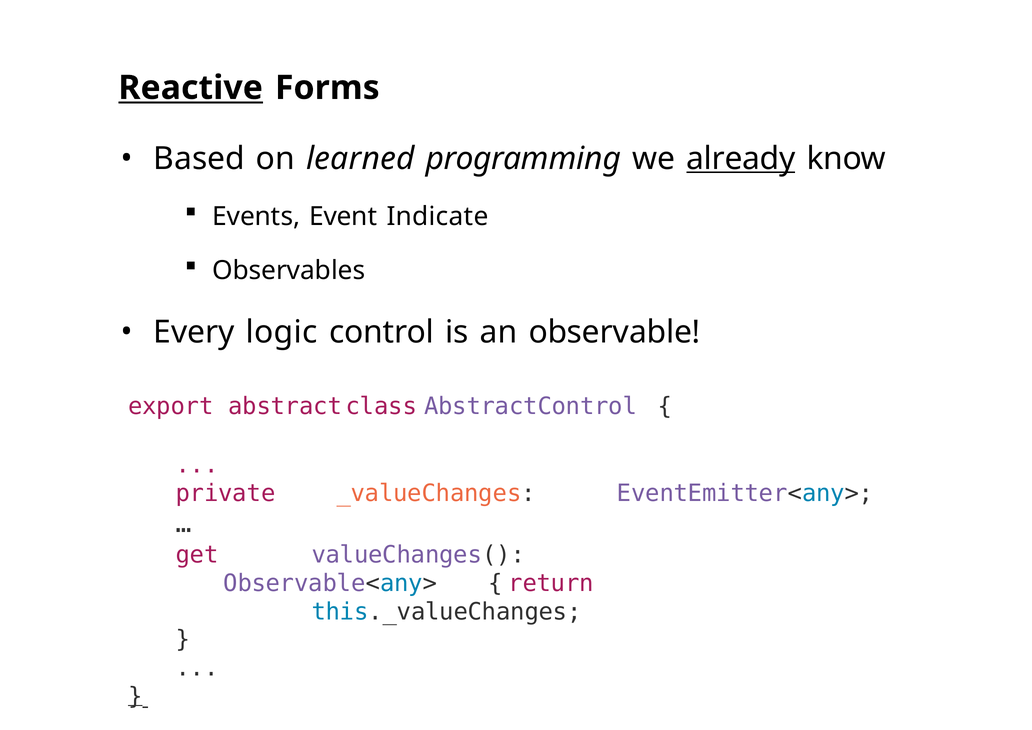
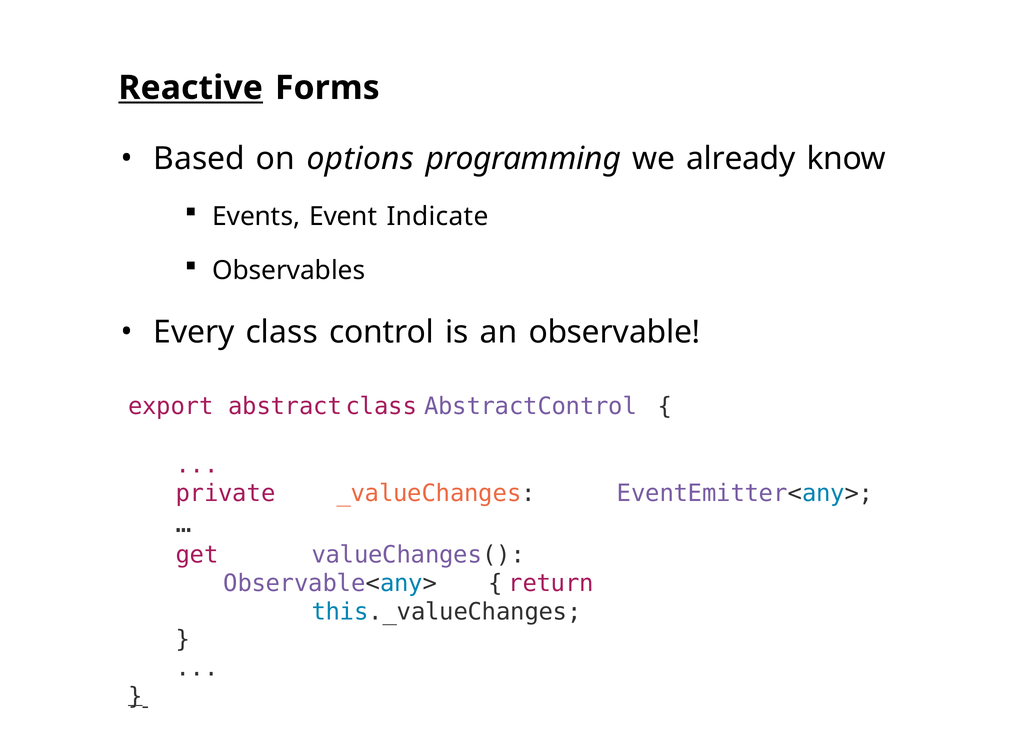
learned: learned -> options
already underline: present -> none
logic: logic -> class
